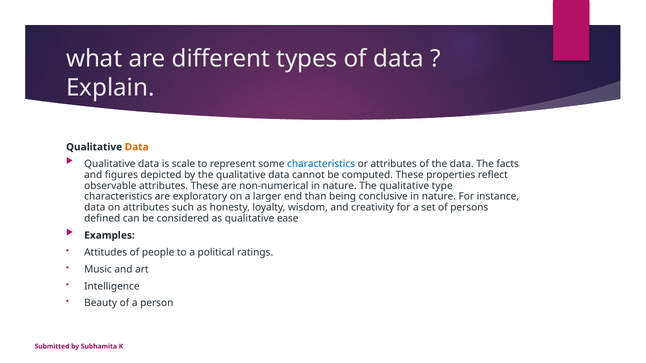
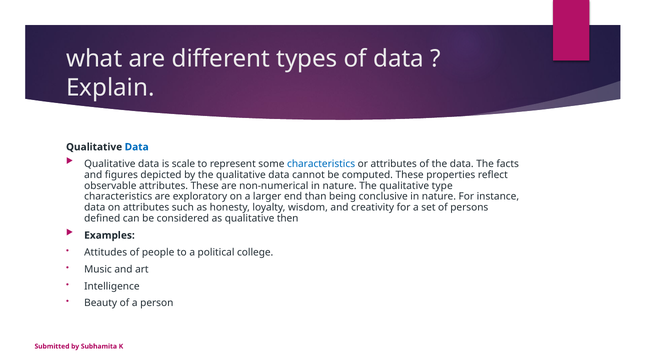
Data at (137, 147) colour: orange -> blue
ease: ease -> then
ratings: ratings -> college
